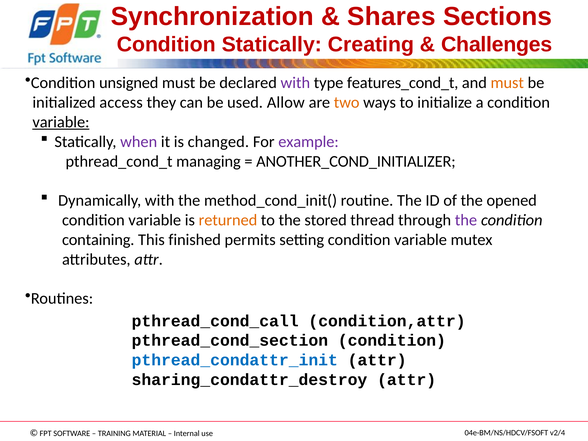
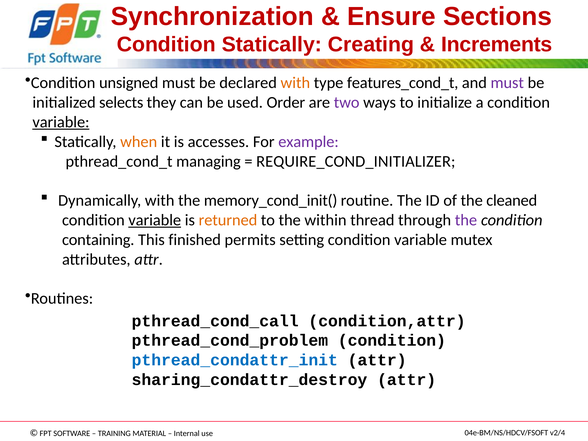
Shares: Shares -> Ensure
Challenges: Challenges -> Increments
with at (295, 83) colour: purple -> orange
must at (507, 83) colour: orange -> purple
access: access -> selects
Allow: Allow -> Order
two colour: orange -> purple
when colour: purple -> orange
changed: changed -> accesses
ANOTHER_COND_INITIALIZER: ANOTHER_COND_INITIALIZER -> REQUIRE_COND_INITIALIZER
method_cond_init(: method_cond_init( -> memory_cond_init(
opened: opened -> cleaned
variable at (155, 220) underline: none -> present
stored: stored -> within
pthread_cond_section: pthread_cond_section -> pthread_cond_problem
